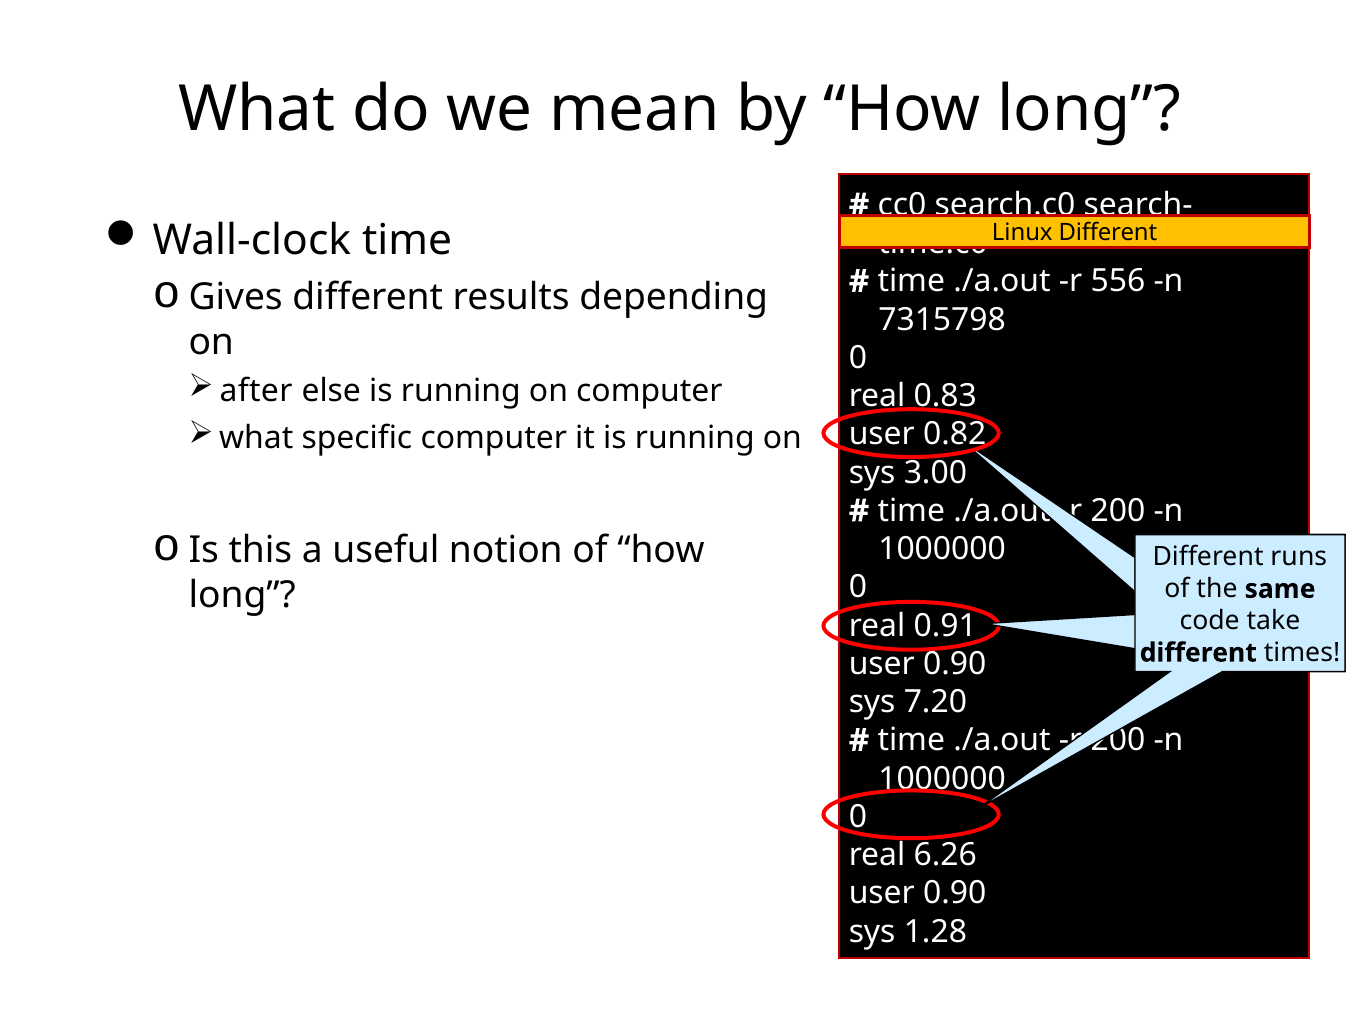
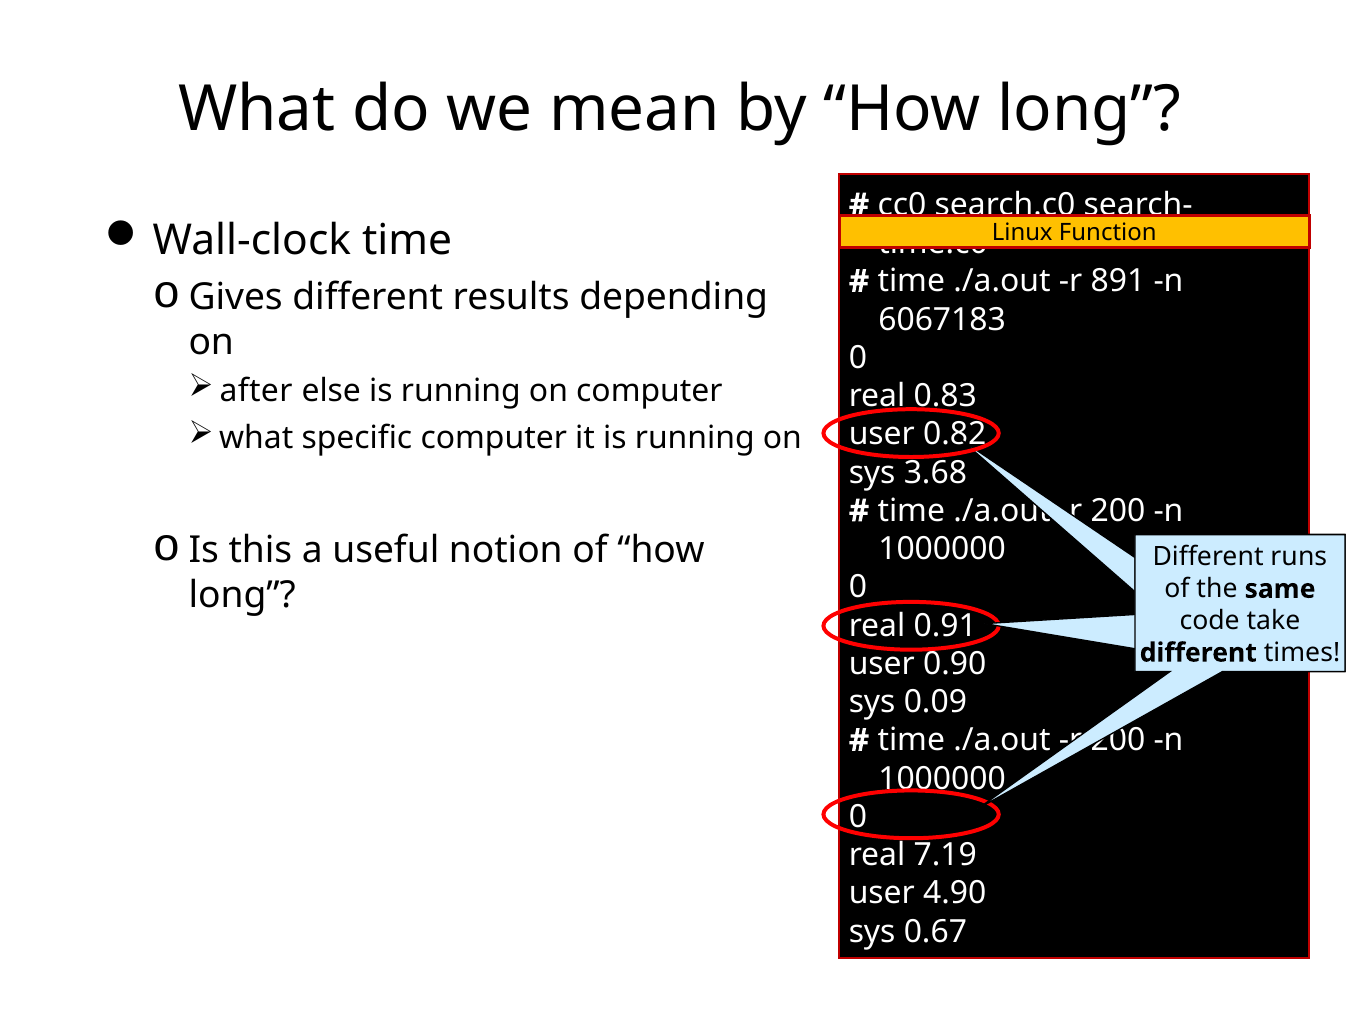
Linux Different: Different -> Function
556: 556 -> 891
7315798: 7315798 -> 6067183
3.00: 3.00 -> 3.68
7.20: 7.20 -> 0.09
6.26: 6.26 -> 7.19
0.90 at (955, 893): 0.90 -> 4.90
1.28: 1.28 -> 0.67
